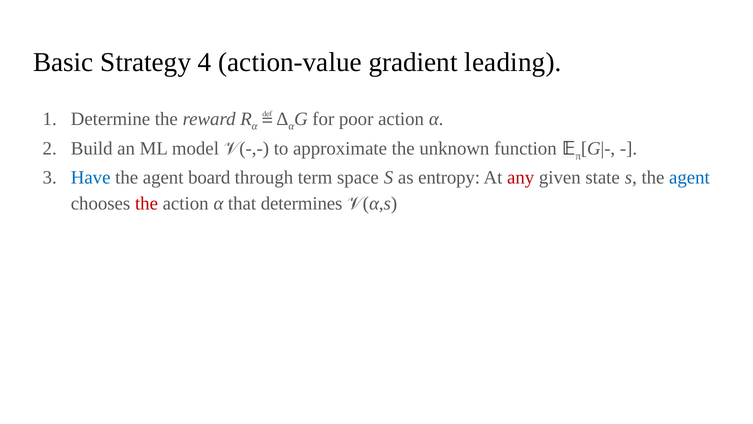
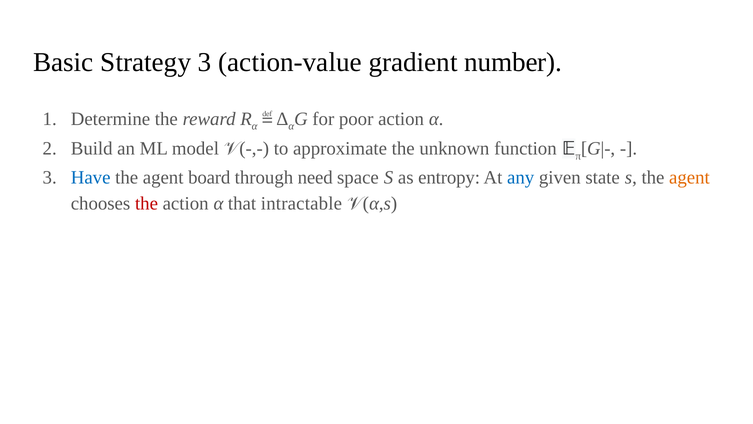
Strategy 4: 4 -> 3
leading: leading -> number
term: term -> need
any colour: red -> blue
agent at (689, 178) colour: blue -> orange
determines: determines -> intractable
